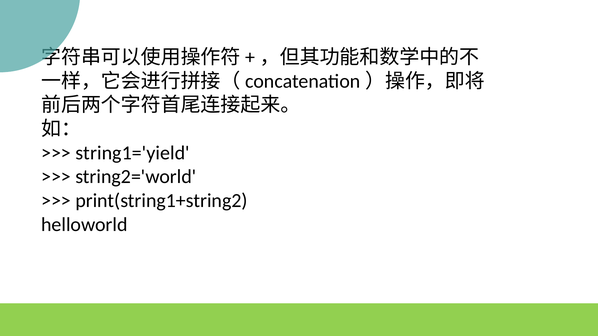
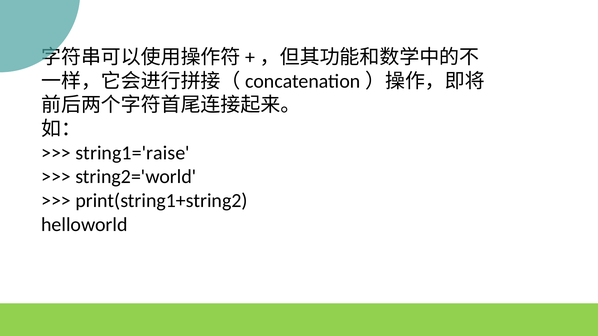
string1='yield: string1='yield -> string1='raise
